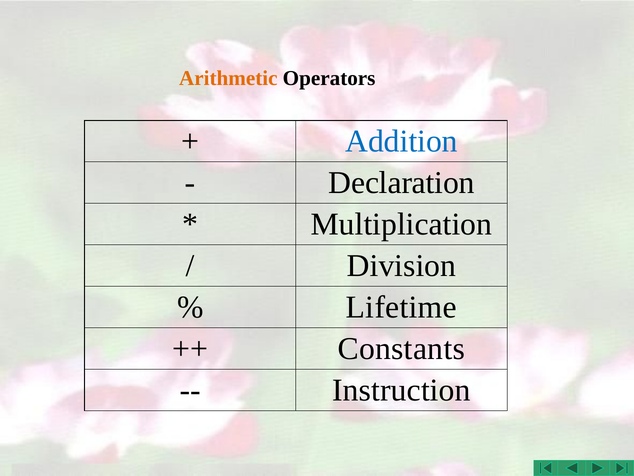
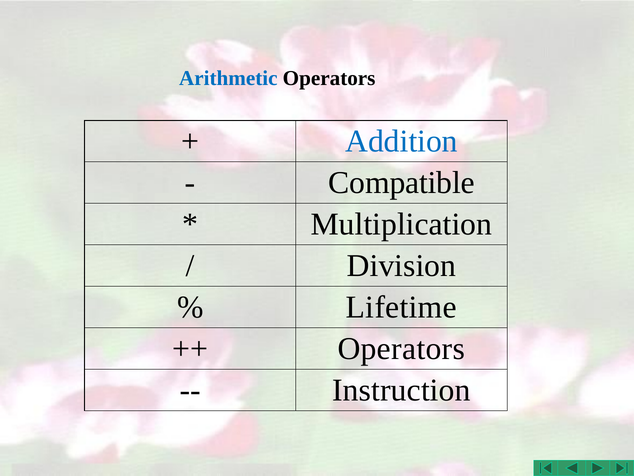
Arithmetic colour: orange -> blue
Declaration: Declaration -> Compatible
Constants at (401, 348): Constants -> Operators
